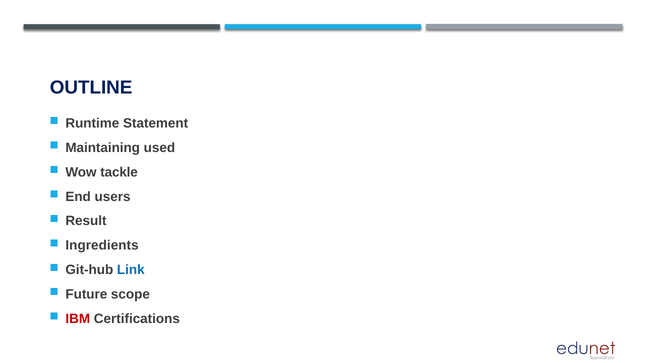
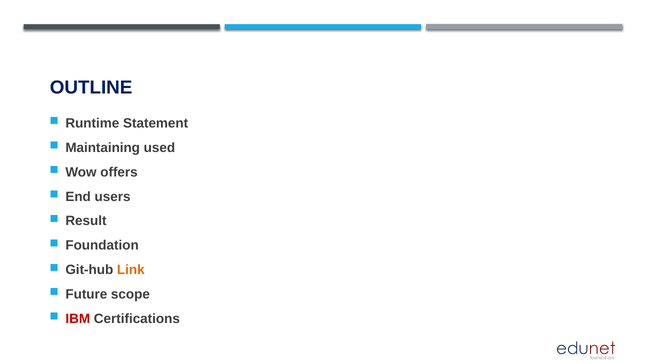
tackle: tackle -> offers
Ingredients: Ingredients -> Foundation
Link colour: blue -> orange
